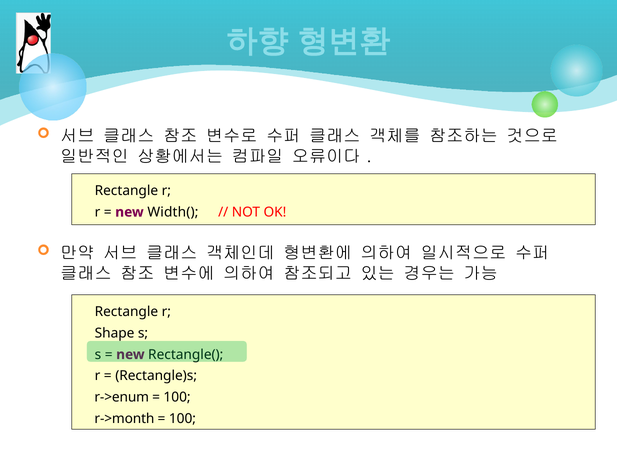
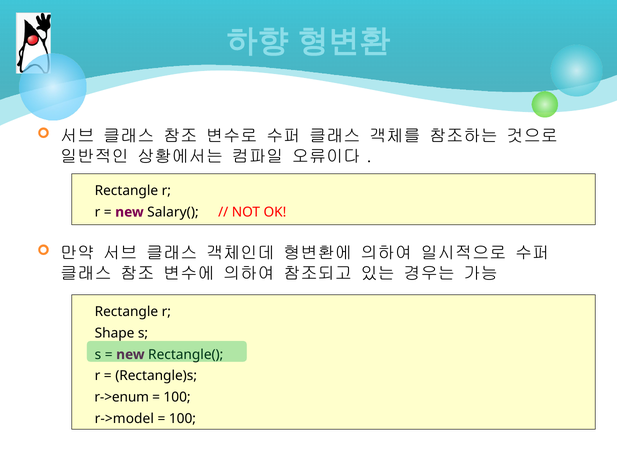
Width(: Width( -> Salary(
r->month: r->month -> r->model
